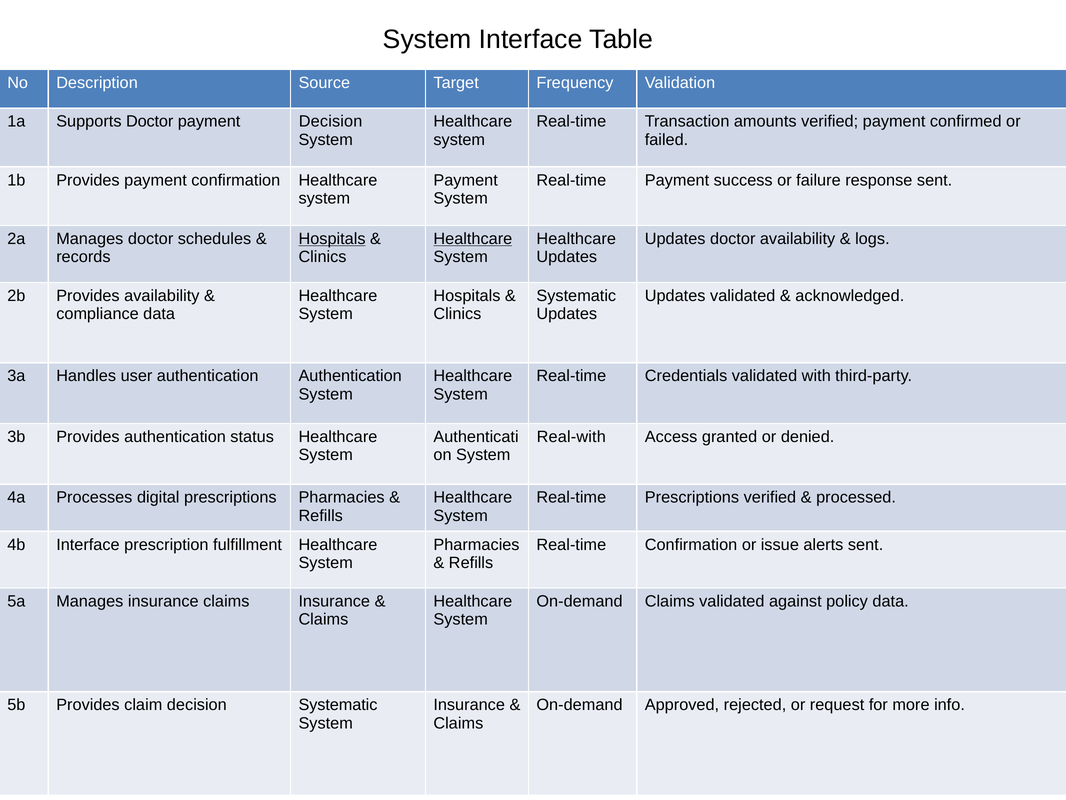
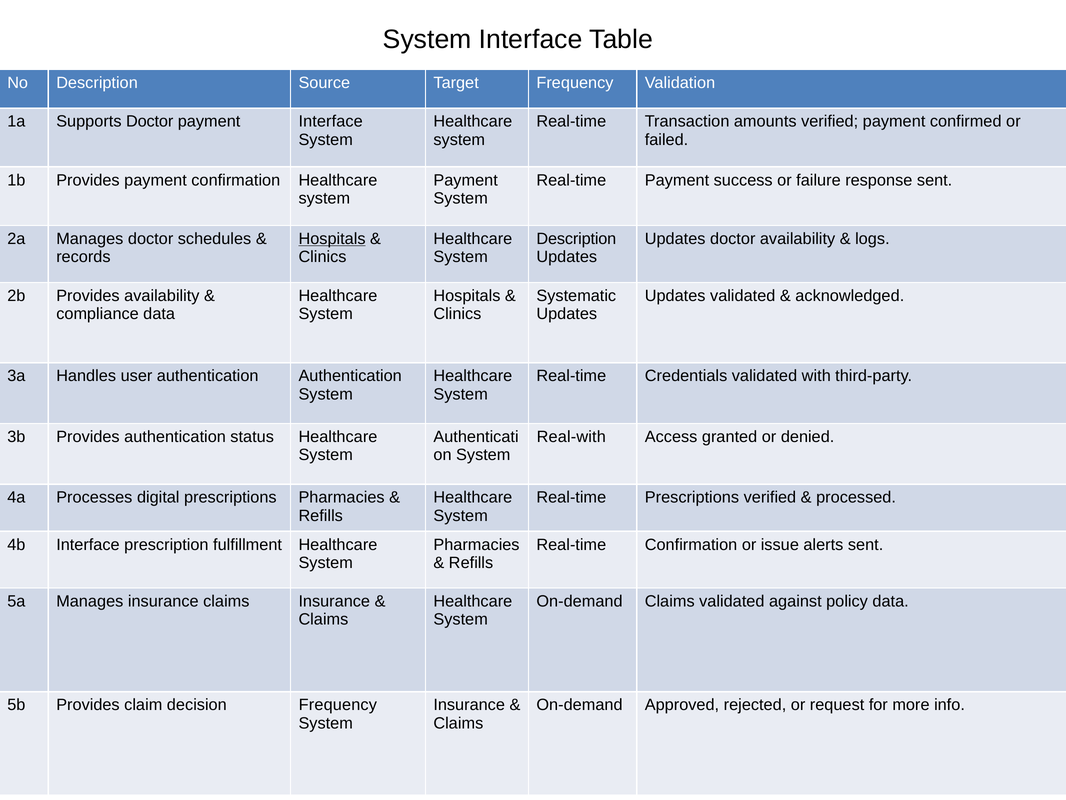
payment Decision: Decision -> Interface
Healthcare at (473, 239) underline: present -> none
Healthcare at (576, 239): Healthcare -> Description
decision Systematic: Systematic -> Frequency
